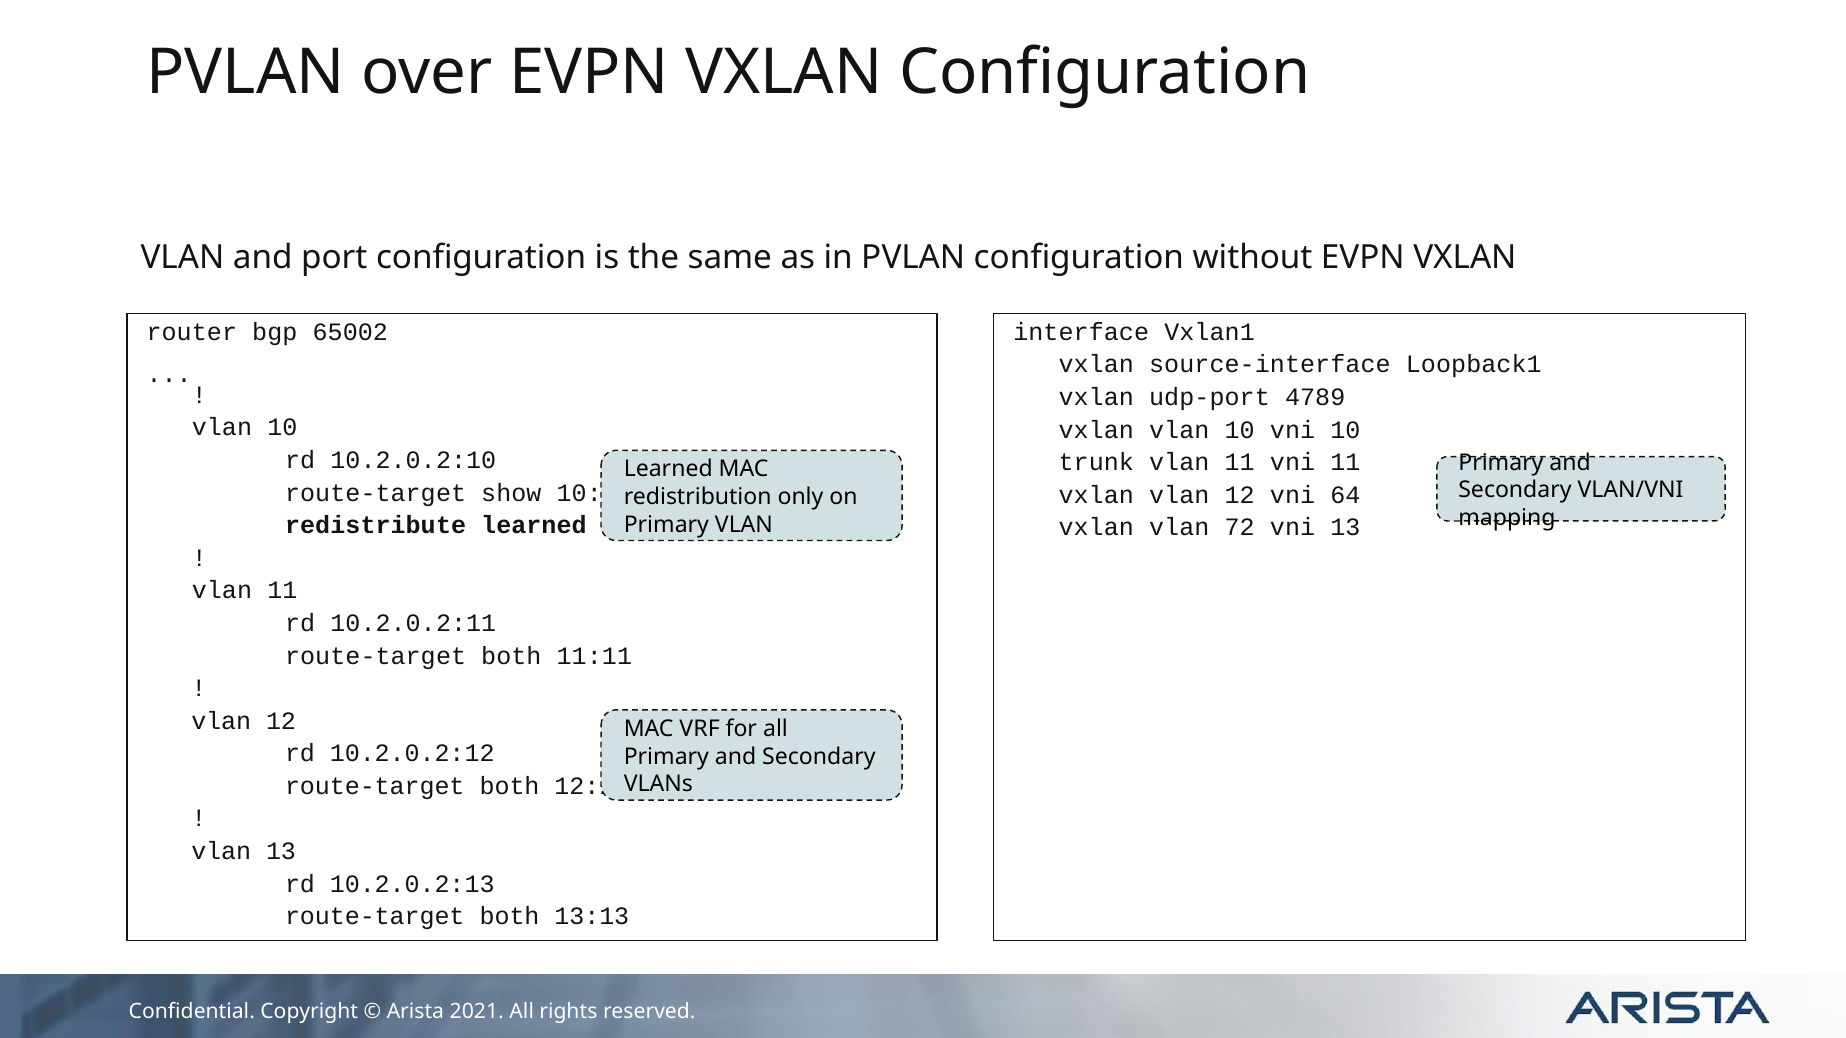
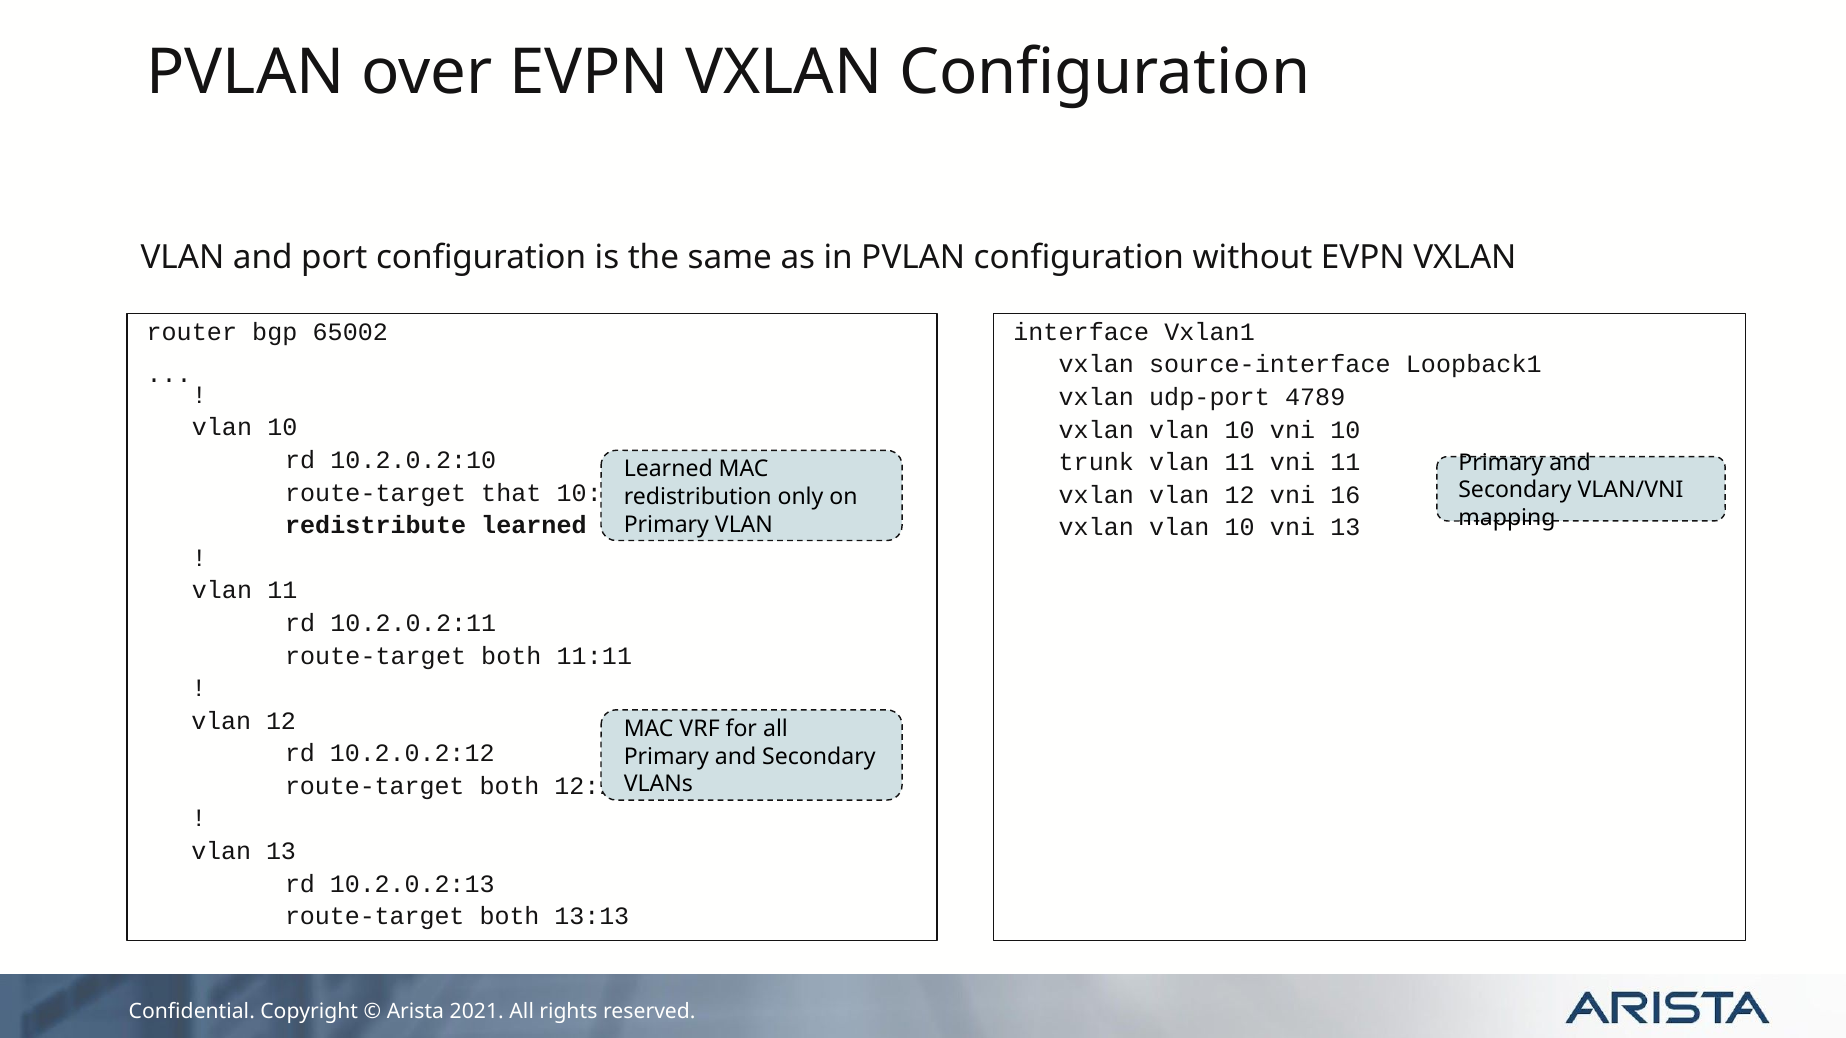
show: show -> that
64: 64 -> 16
72 at (1240, 528): 72 -> 10
